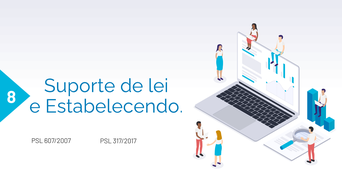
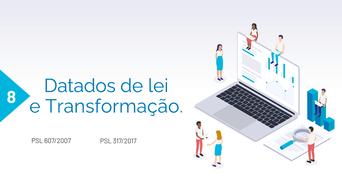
Suporte: Suporte -> Datados
Estabelecendo: Estabelecendo -> Transformação
